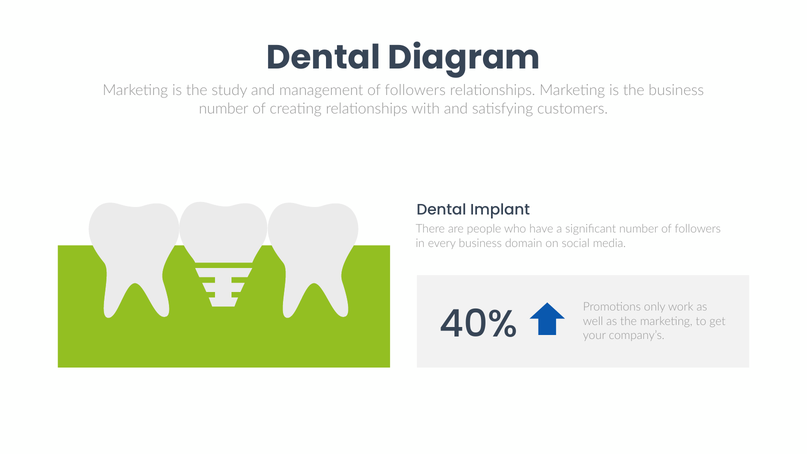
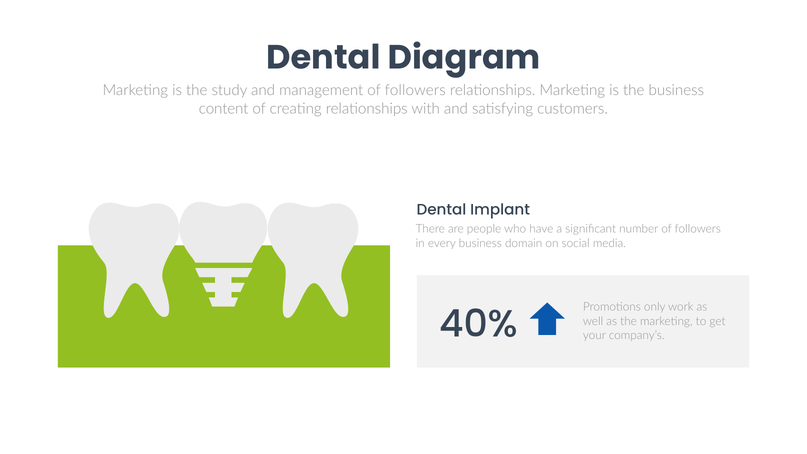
number at (224, 109): number -> content
